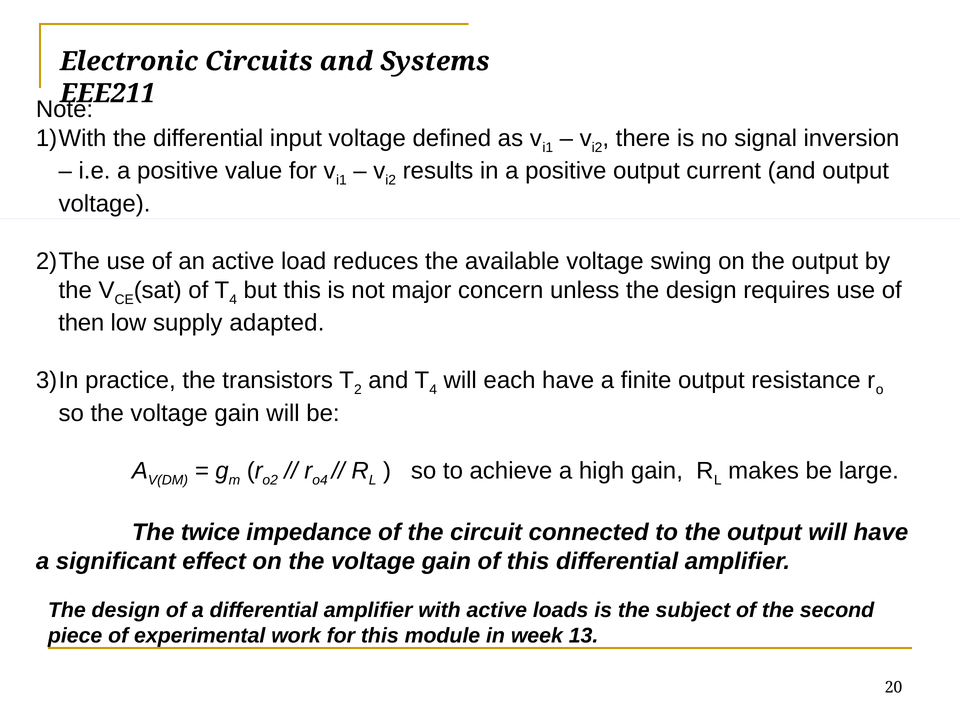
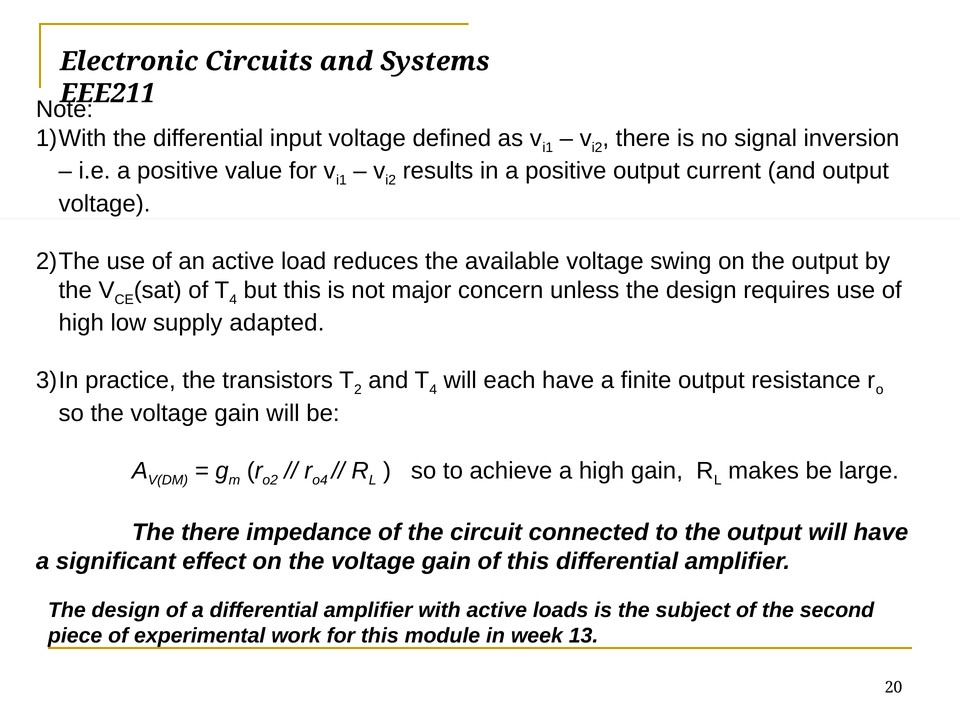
then at (81, 323): then -> high
The twice: twice -> there
